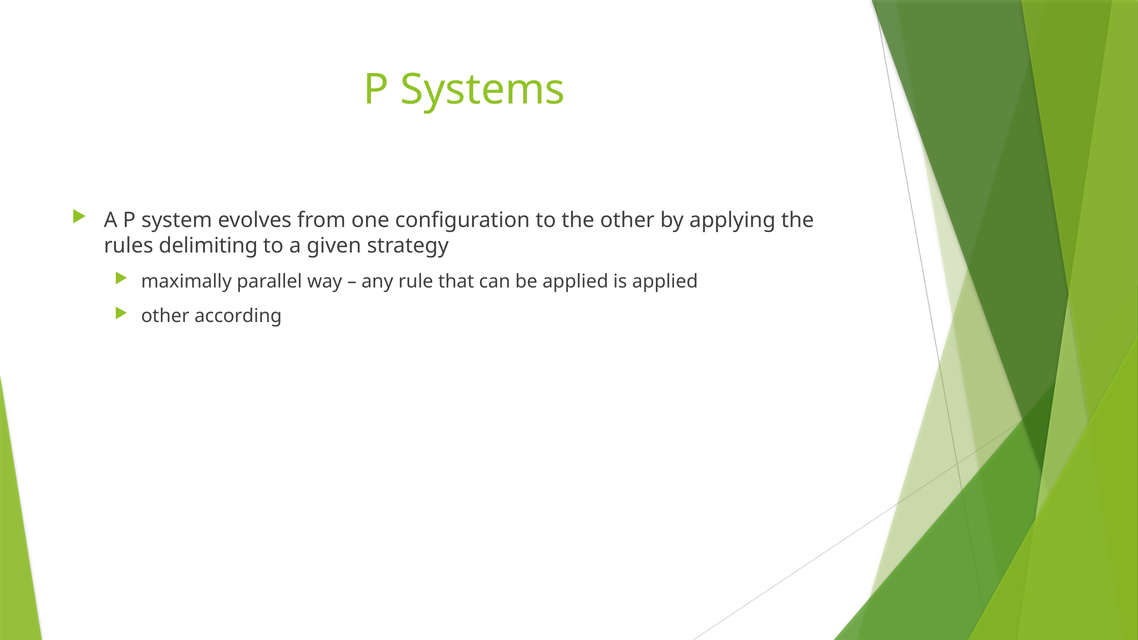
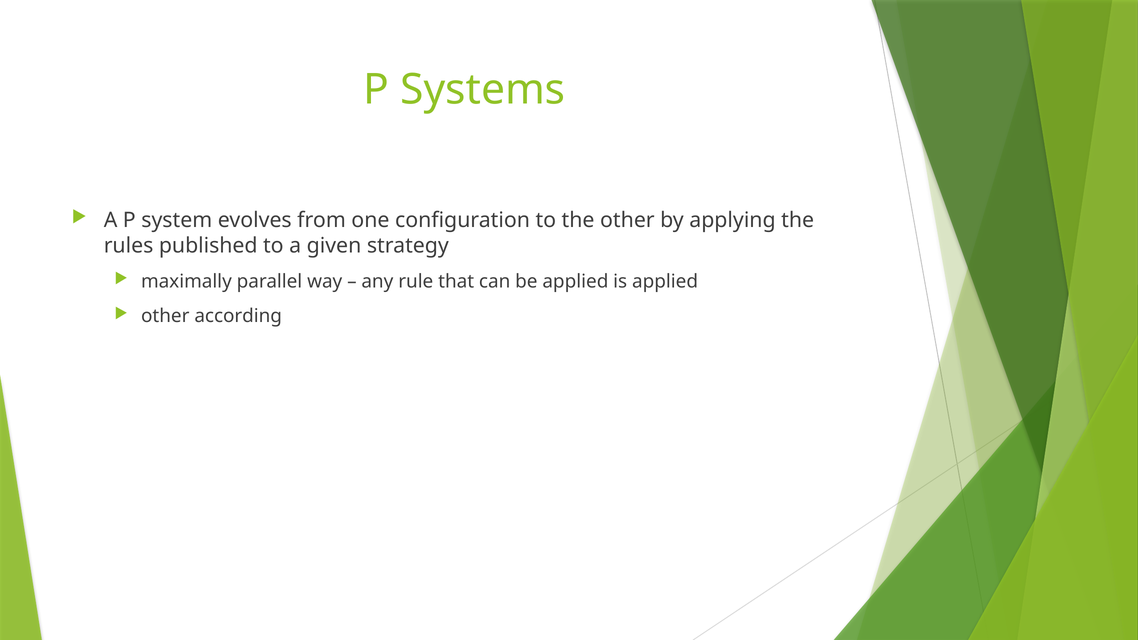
delimiting: delimiting -> published
